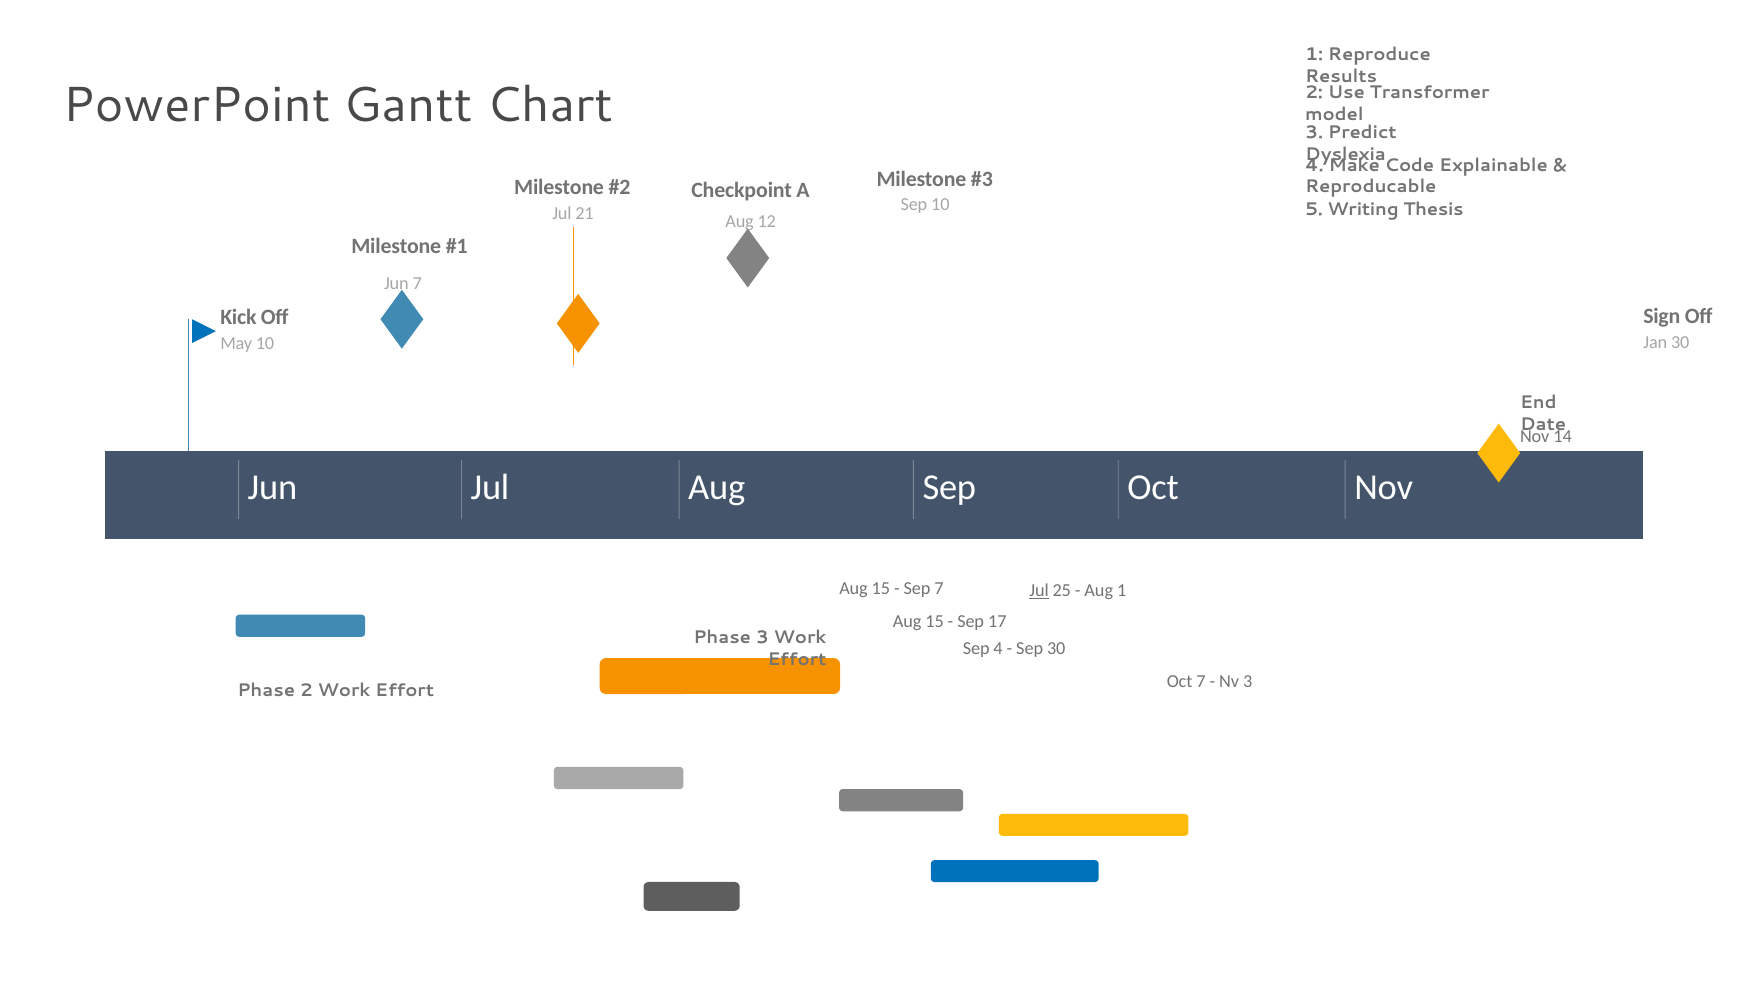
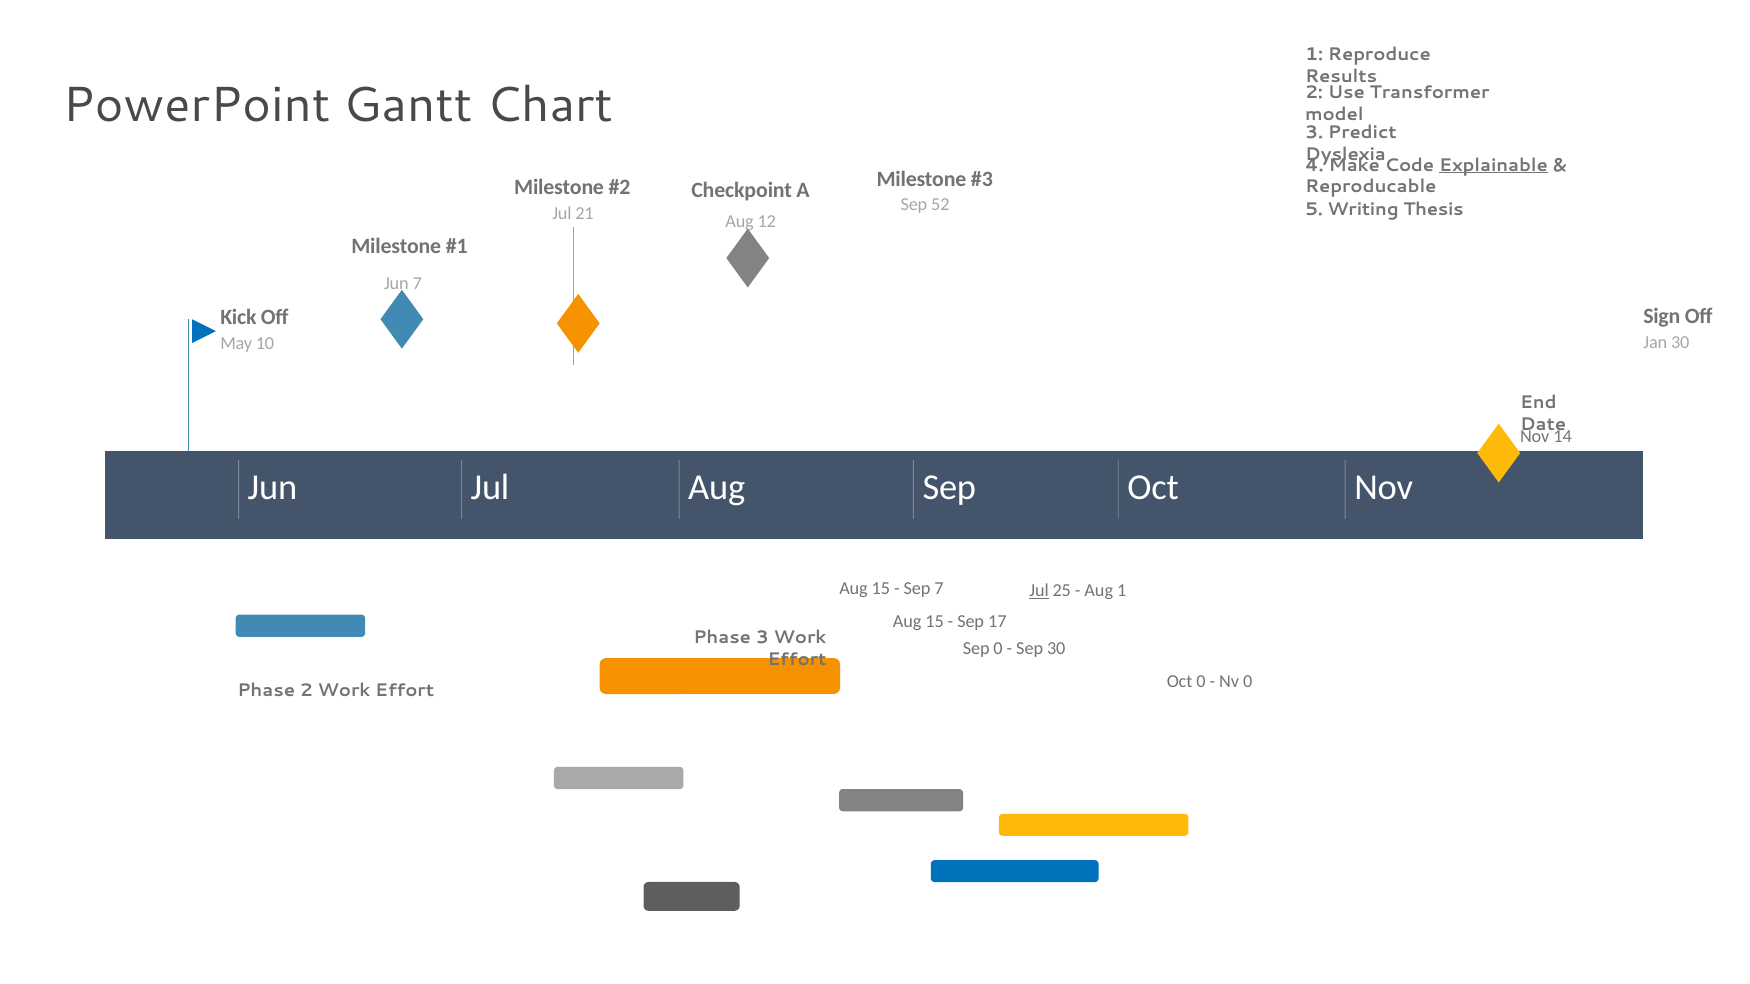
Explainable underline: none -> present
Sep 10: 10 -> 52
Sep 4: 4 -> 0
Oct 7: 7 -> 0
Nv 3: 3 -> 0
